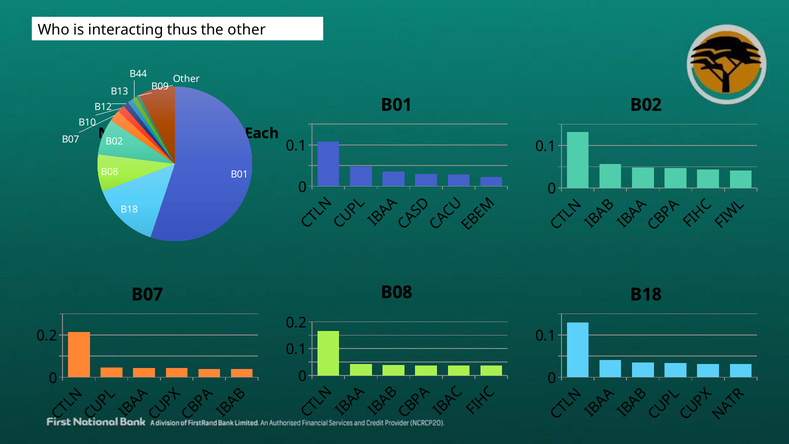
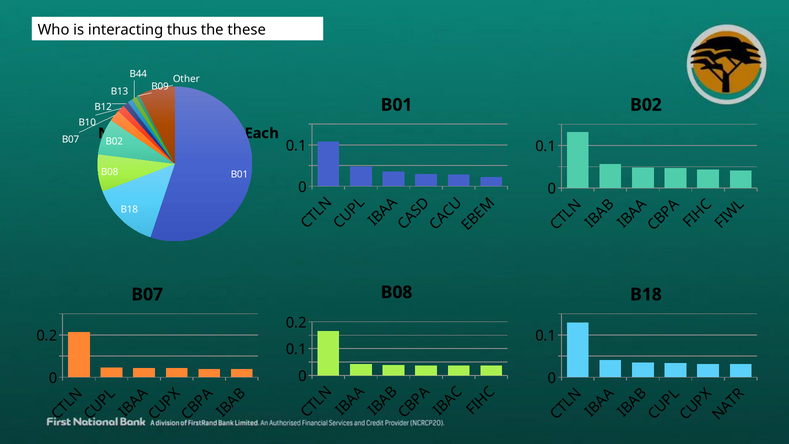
the other: other -> these
